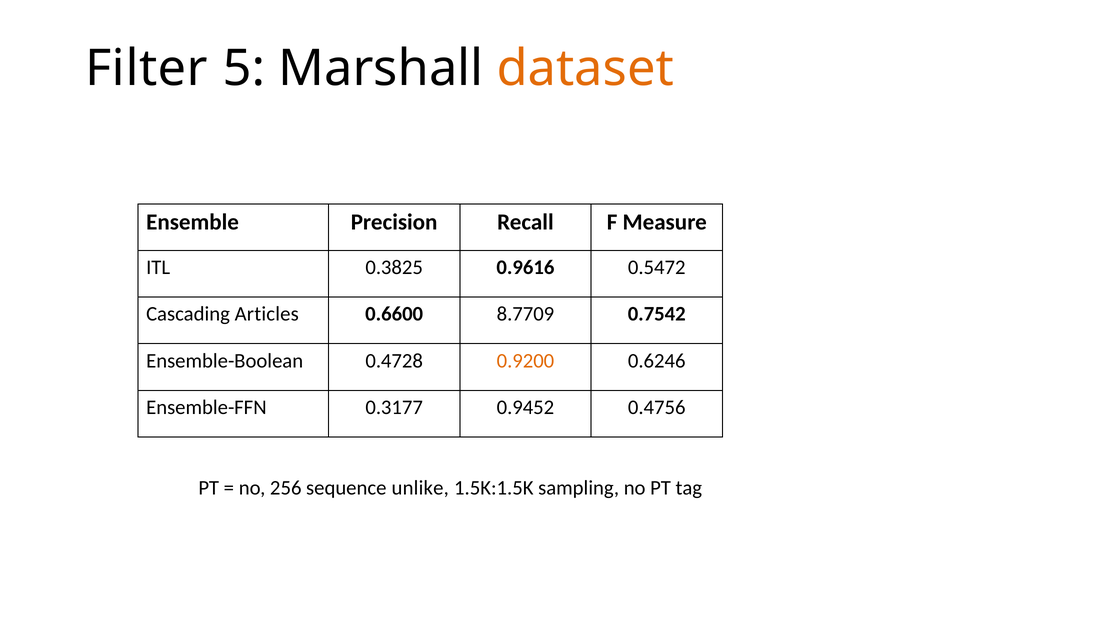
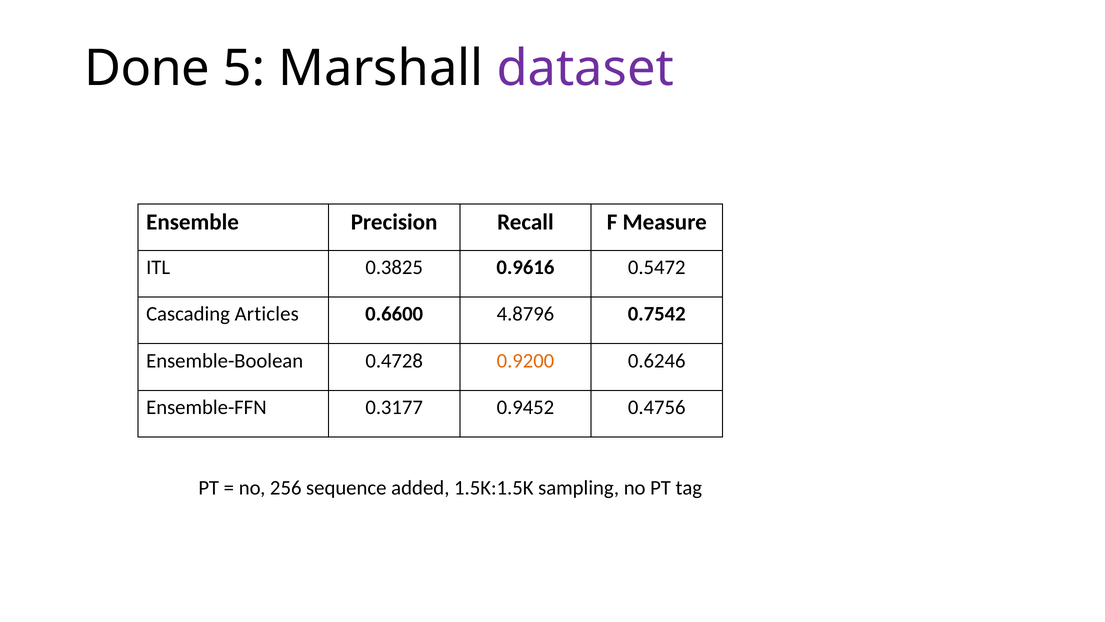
Filter: Filter -> Done
dataset colour: orange -> purple
8.7709: 8.7709 -> 4.8796
unlike: unlike -> added
